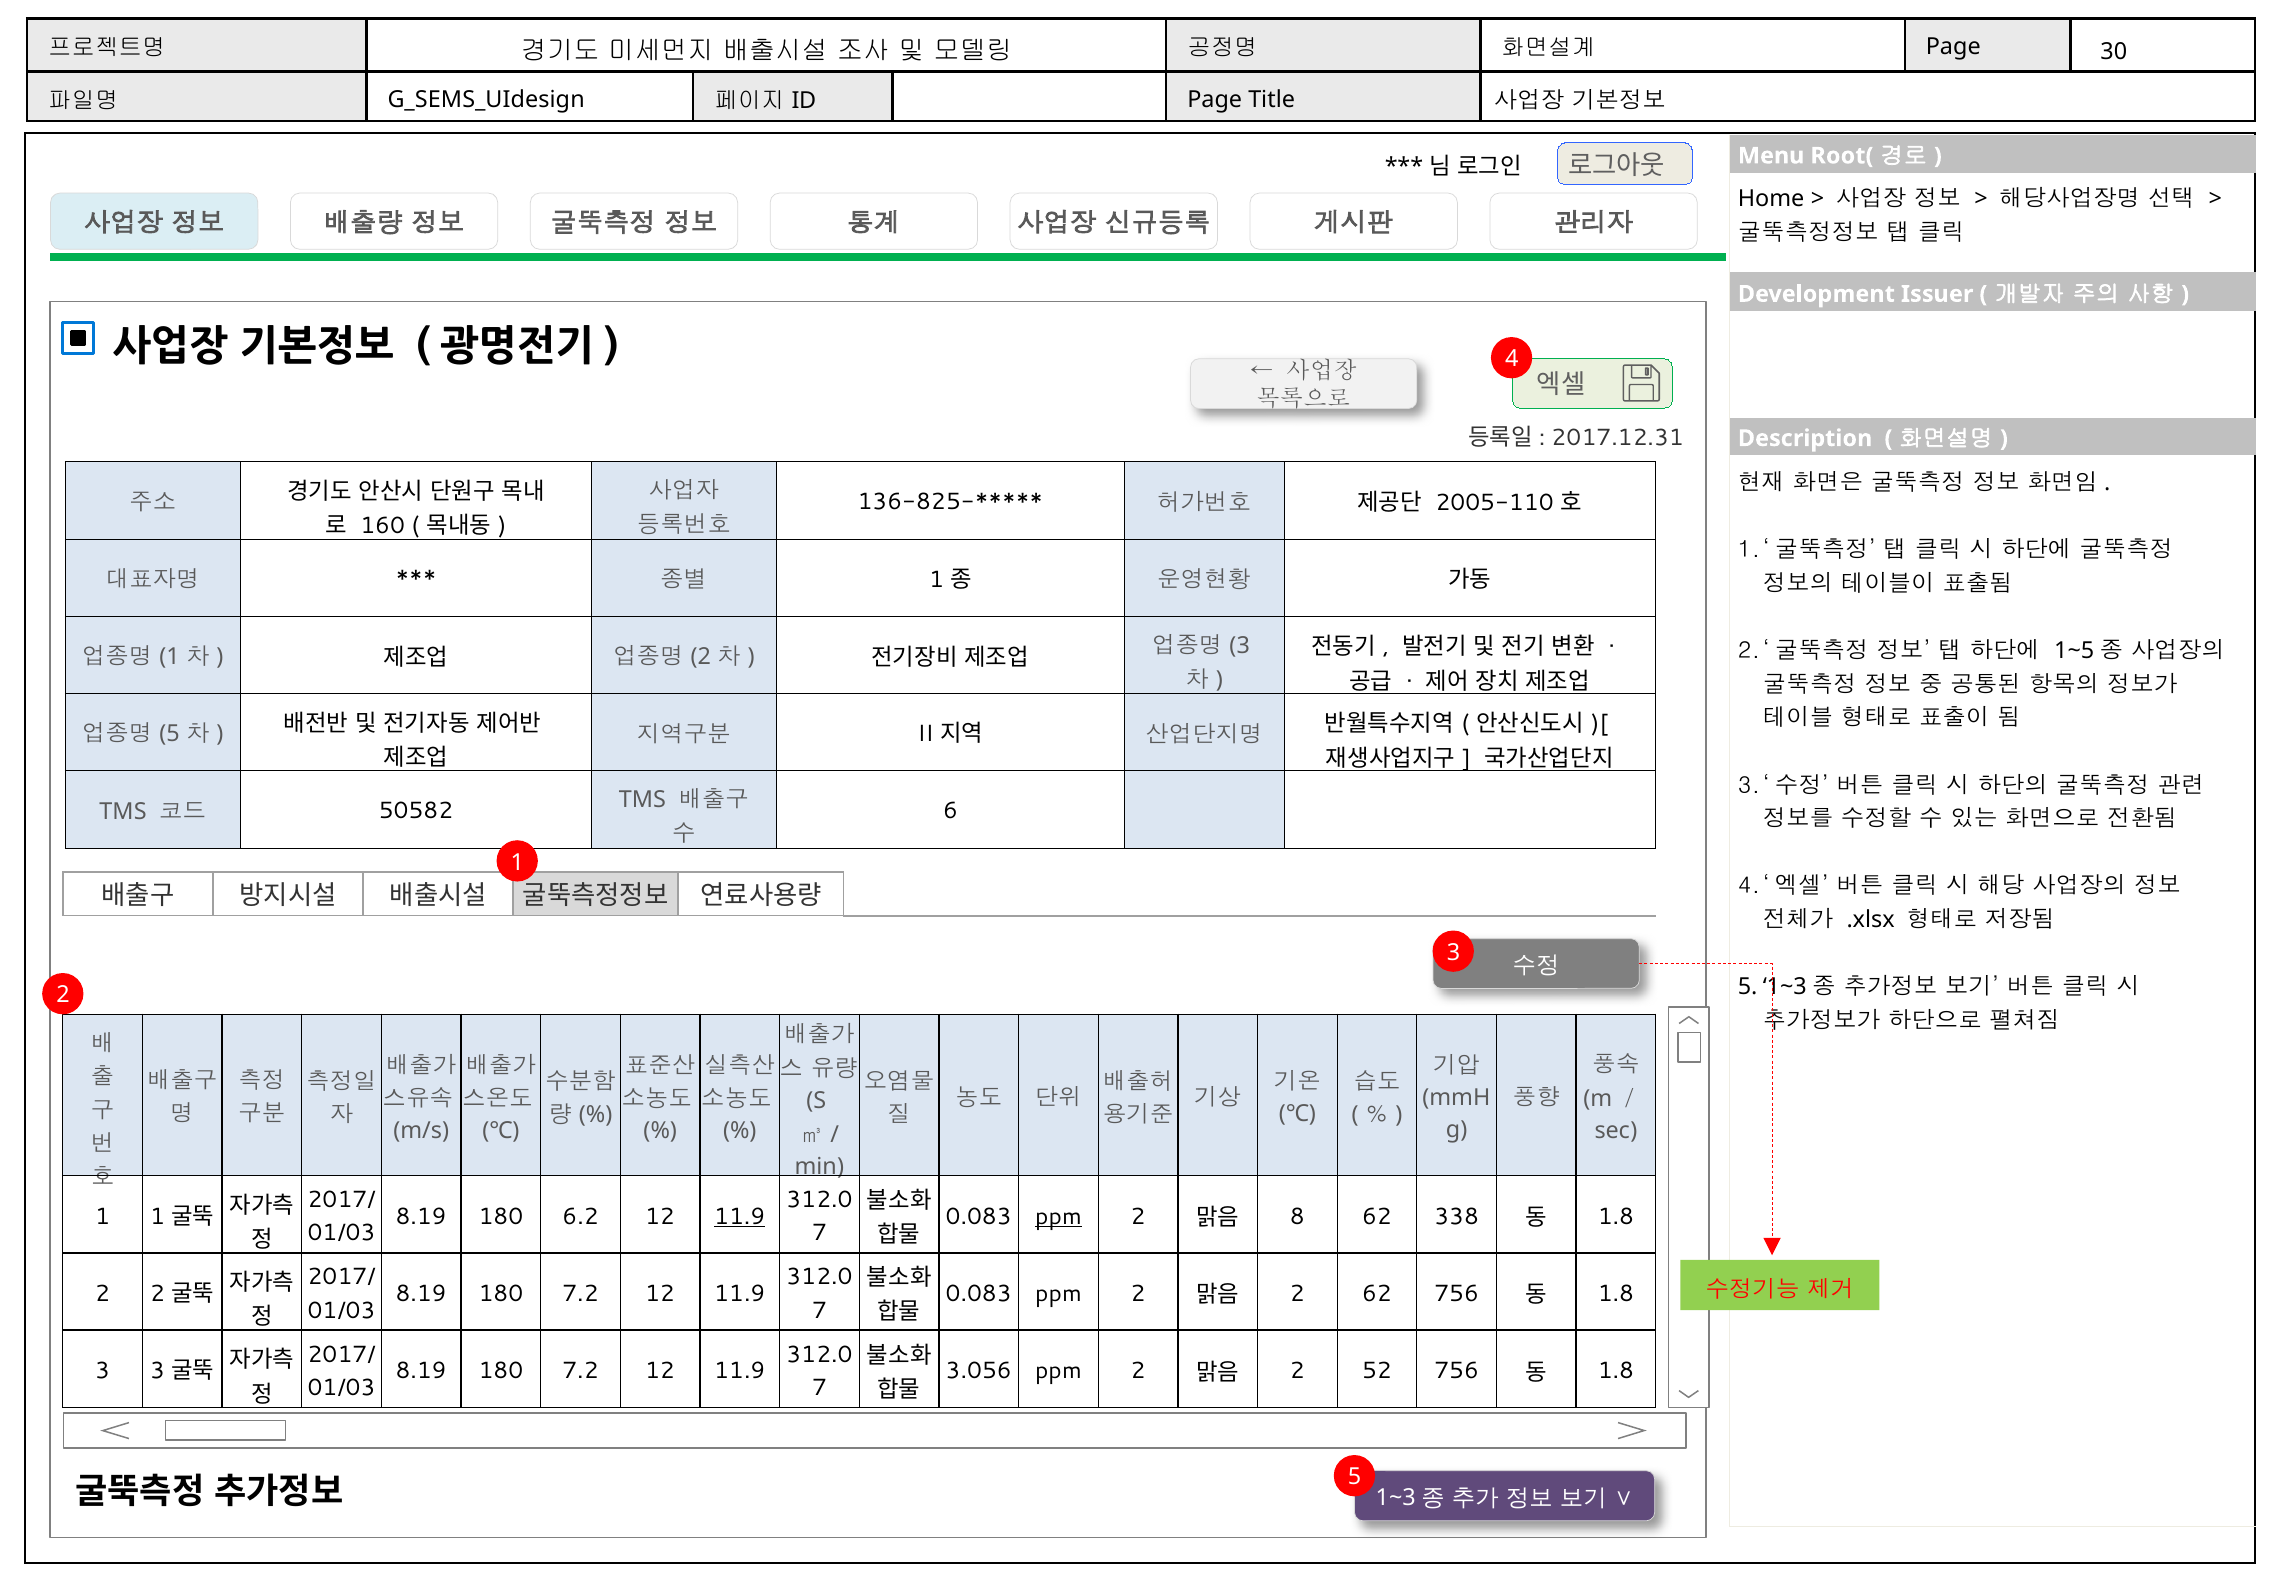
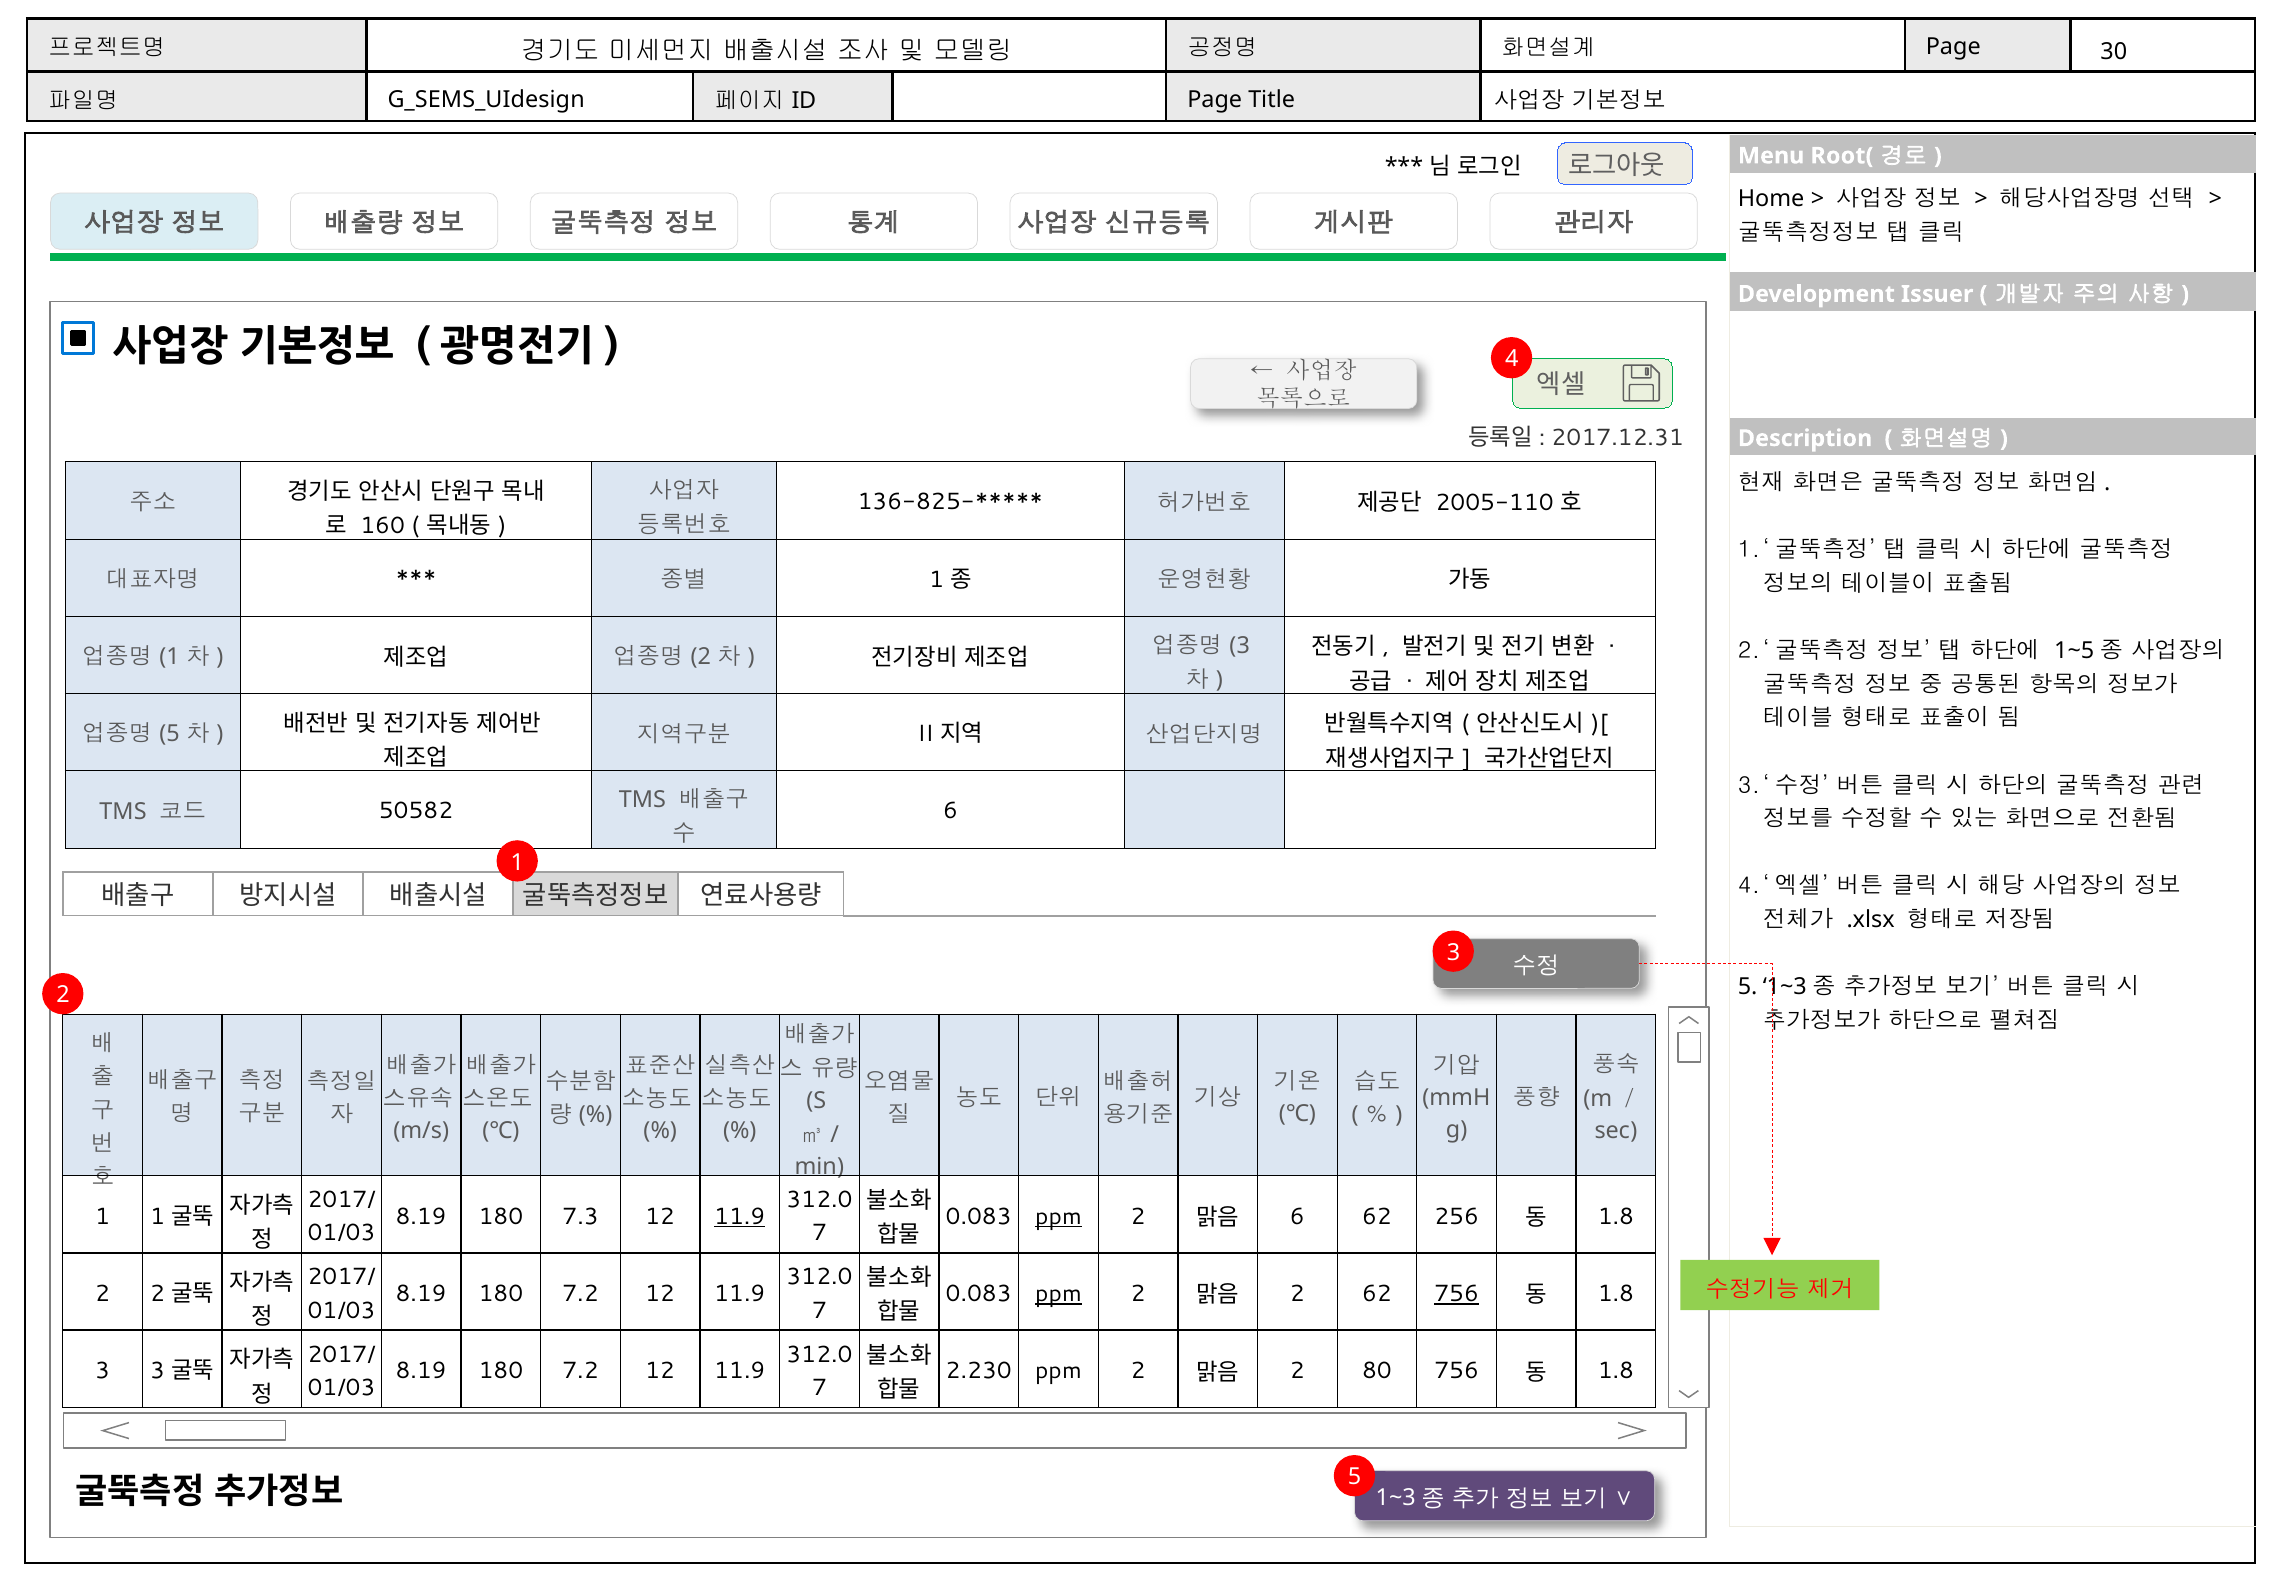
6.2: 6.2 -> 7.3
8 at (1297, 1216): 8 -> 6
338: 338 -> 256
ppm at (1058, 1293) underline: none -> present
756 at (1457, 1293) underline: none -> present
3.056: 3.056 -> 2.230
52: 52 -> 80
